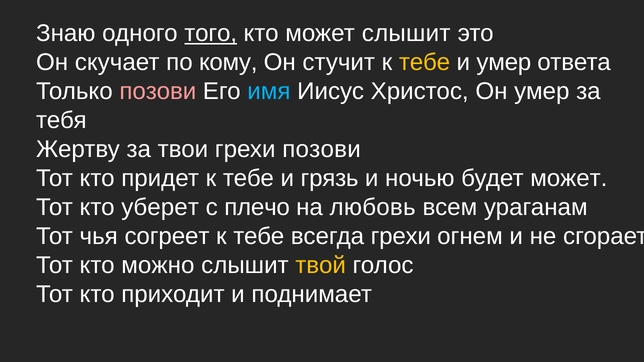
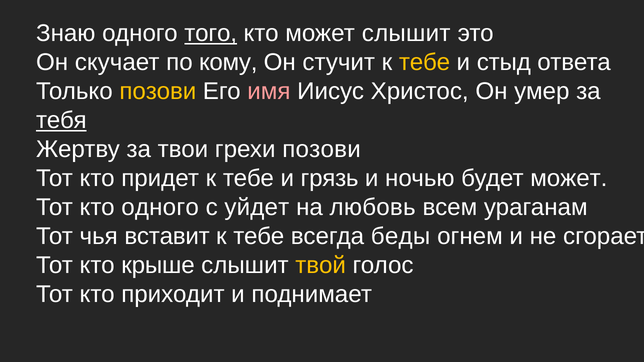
и умер: умер -> стыд
позови at (158, 91) colour: pink -> yellow
имя colour: light blue -> pink
тебя underline: none -> present
кто уберет: уберет -> одного
плечо: плечо -> уйдет
согреет: согреет -> вставит
всегда грехи: грехи -> беды
можно: можно -> крыше
